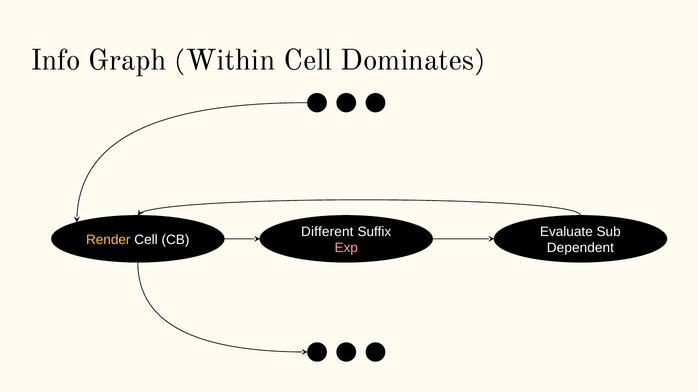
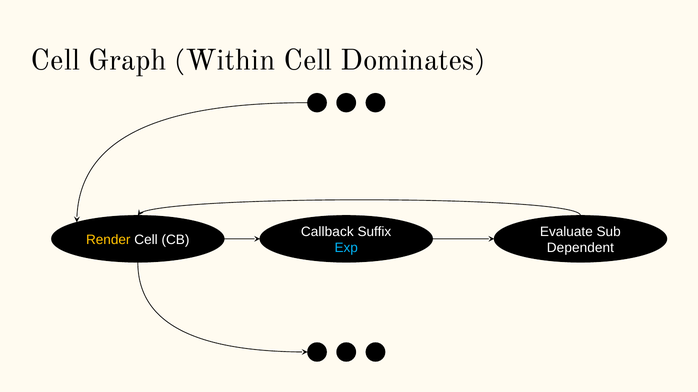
Info at (56, 60): Info -> Cell
Different: Different -> Callback
Exp colour: pink -> light blue
